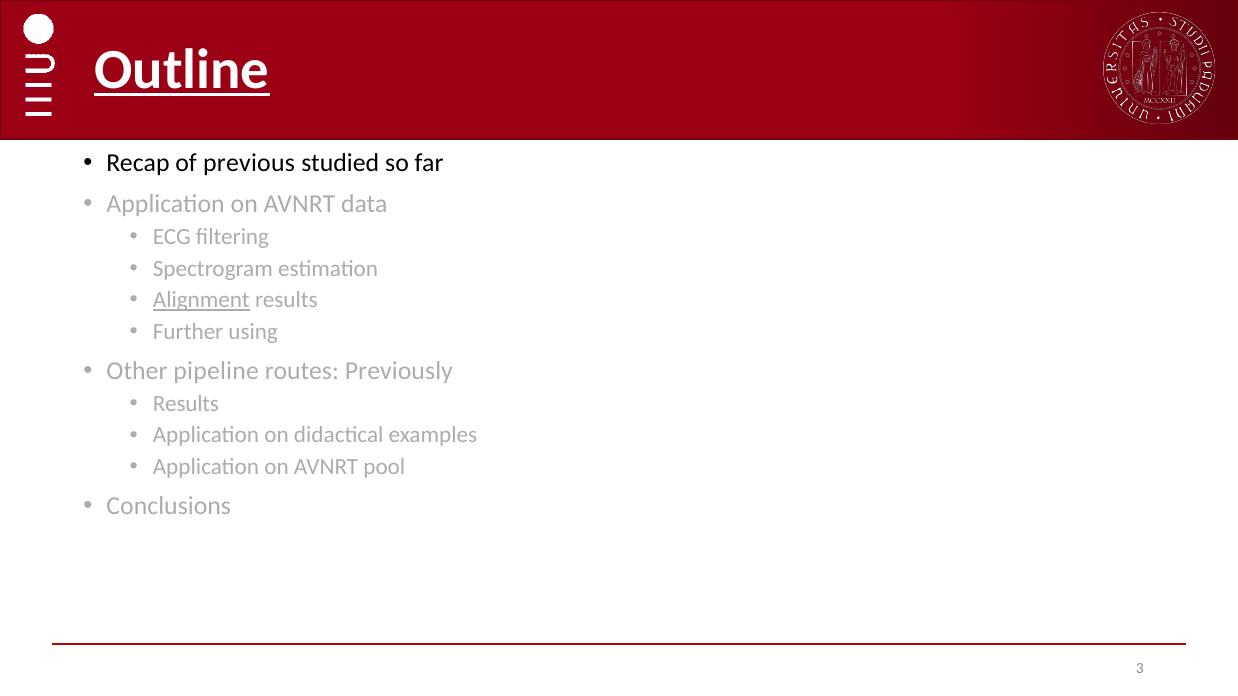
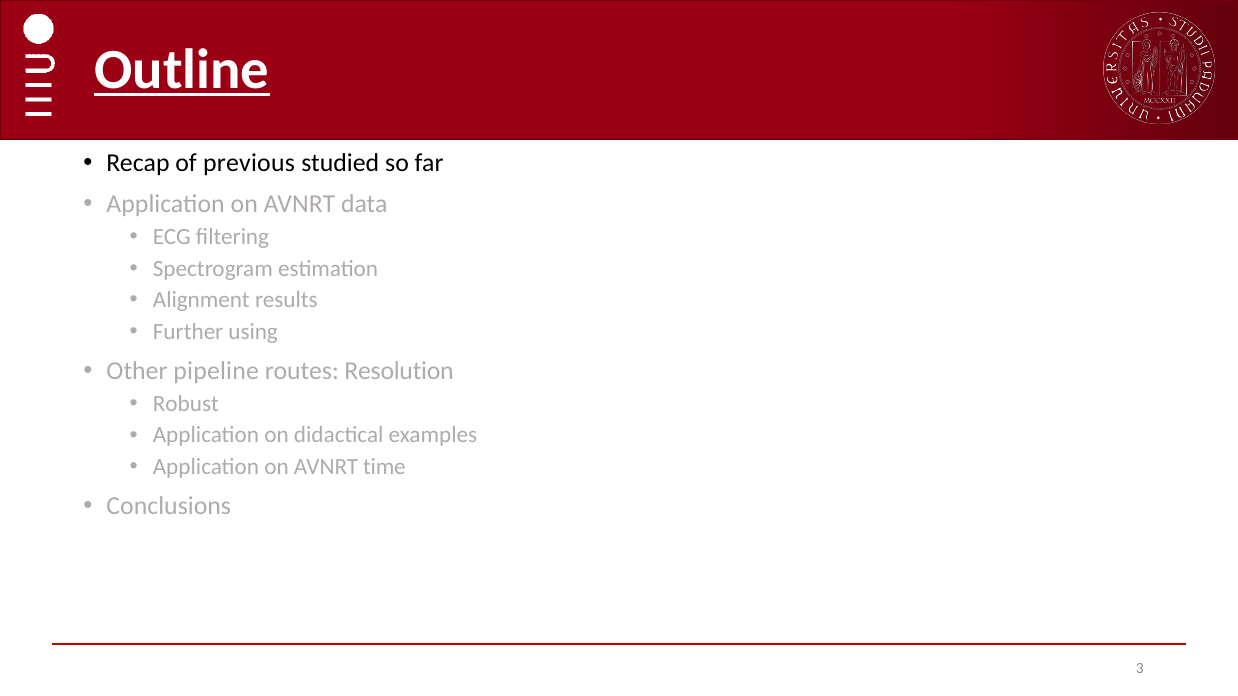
Alignment underline: present -> none
Previously: Previously -> Resolution
Results at (186, 404): Results -> Robust
pool: pool -> time
